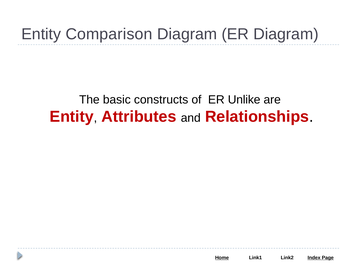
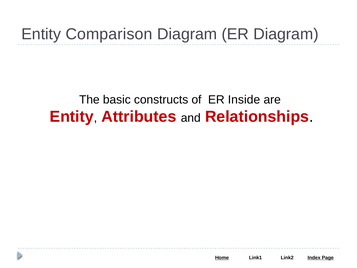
Unlike: Unlike -> Inside
